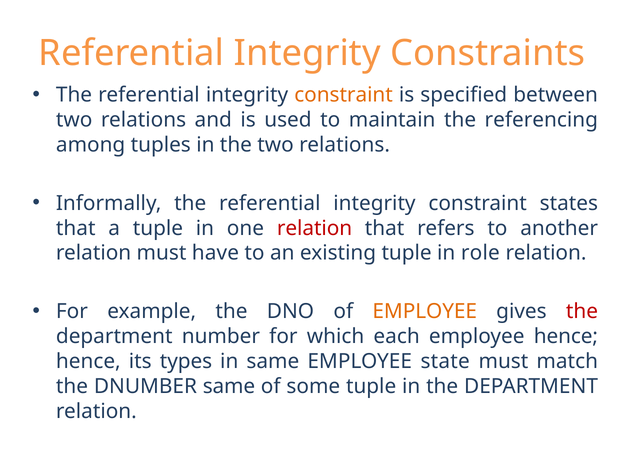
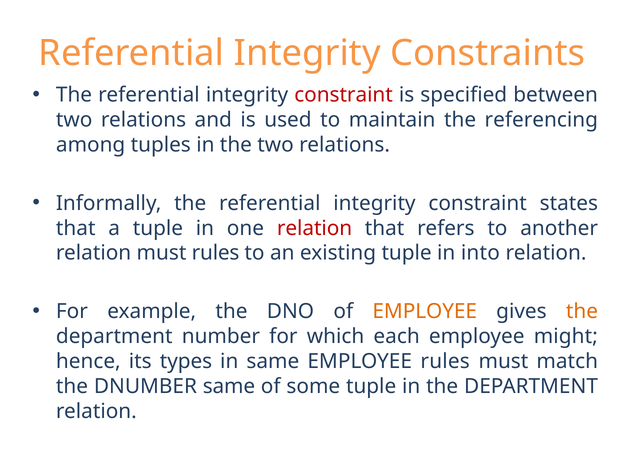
constraint at (344, 95) colour: orange -> red
must have: have -> rules
role: role -> into
the at (582, 311) colour: red -> orange
employee hence: hence -> might
EMPLOYEE state: state -> rules
